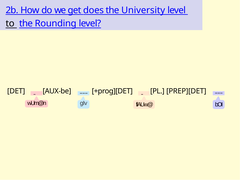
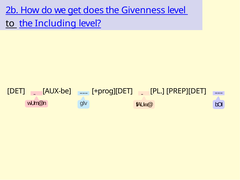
University: University -> Givenness
Rounding: Rounding -> Including
